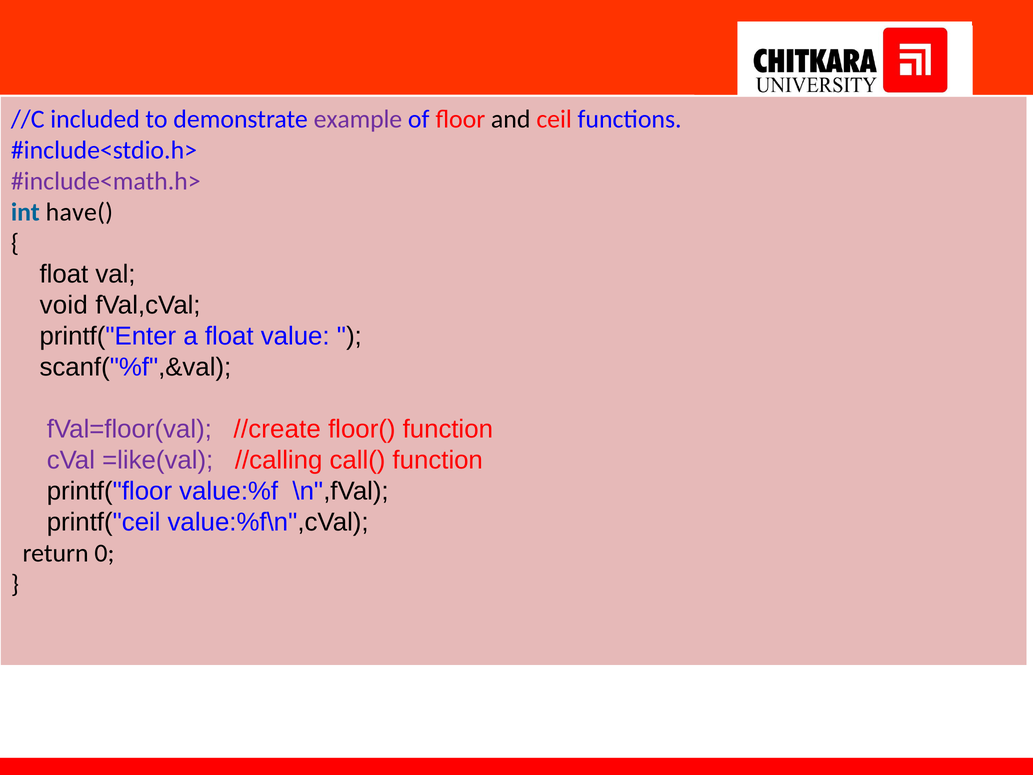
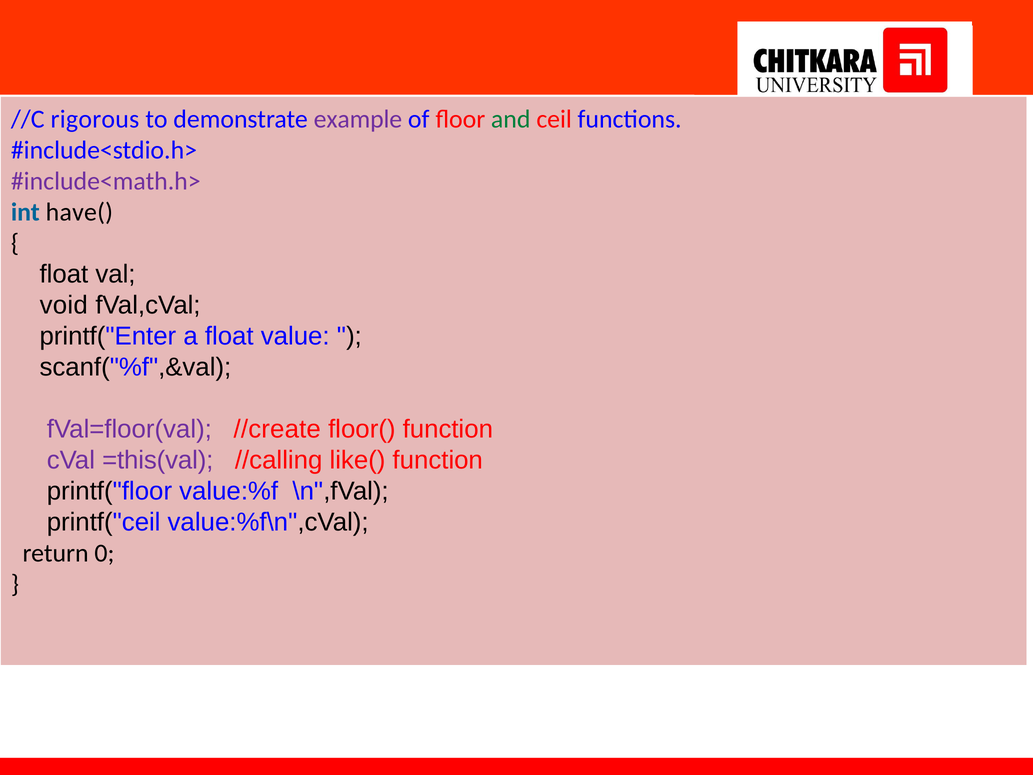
included: included -> rigorous
and colour: black -> green
=like(val: =like(val -> =this(val
call(: call( -> like(
